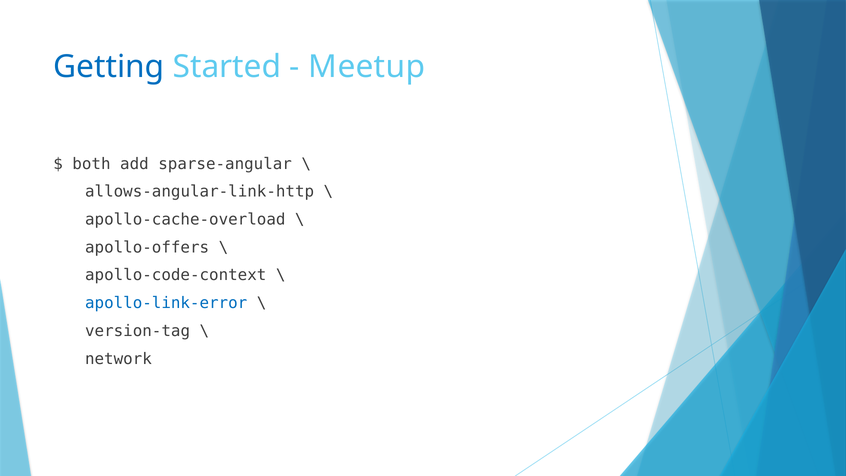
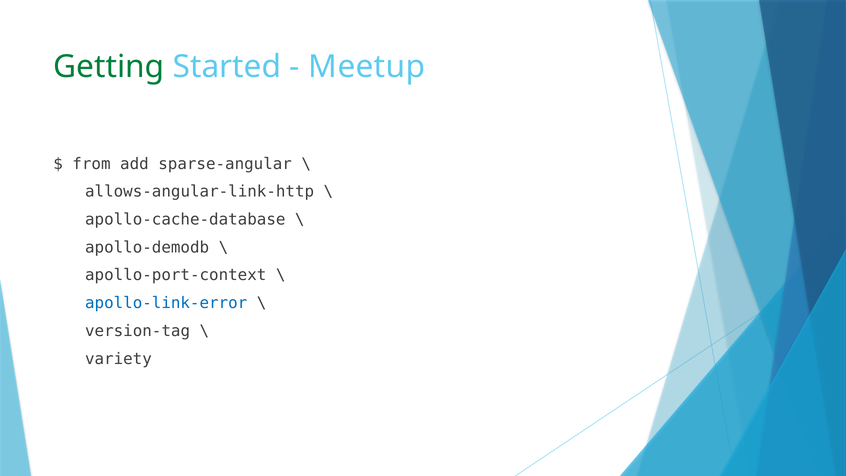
Getting colour: blue -> green
both: both -> from
apollo-cache-overload: apollo-cache-overload -> apollo-cache-database
apollo-offers: apollo-offers -> apollo-demodb
apollo-code-context: apollo-code-context -> apollo-port-context
network: network -> variety
